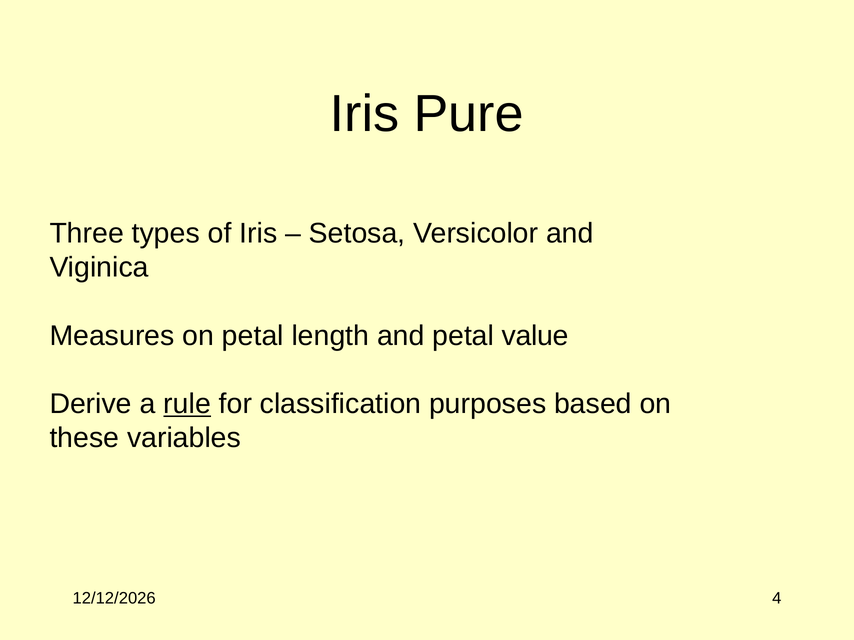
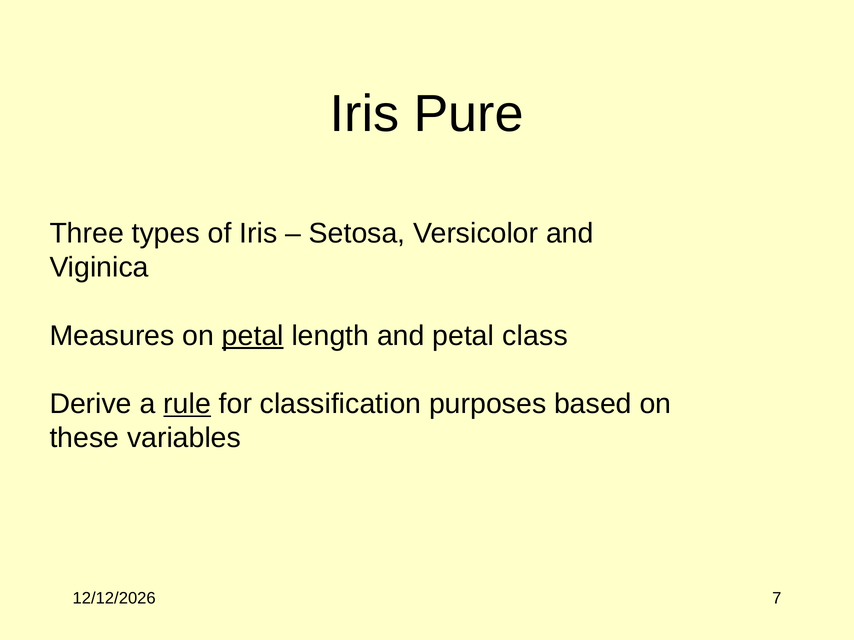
petal at (253, 336) underline: none -> present
value: value -> class
4: 4 -> 7
